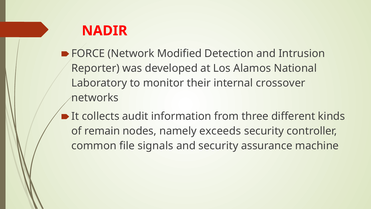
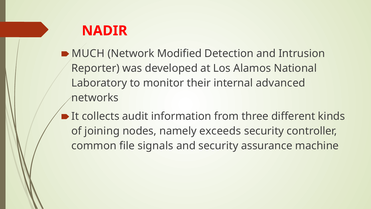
FORCE: FORCE -> MUCH
crossover: crossover -> advanced
remain: remain -> joining
